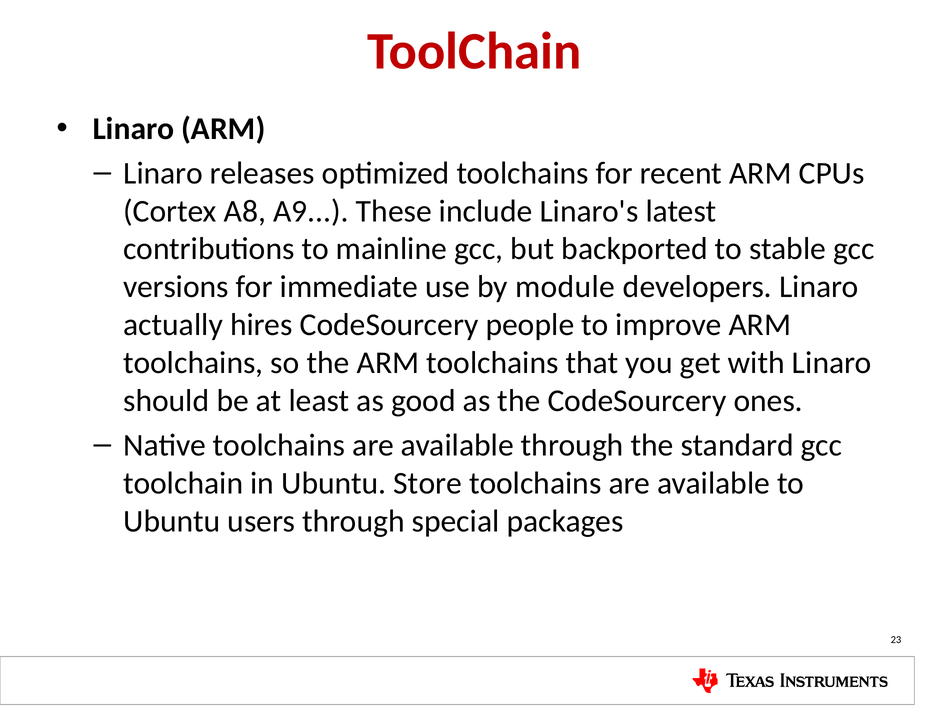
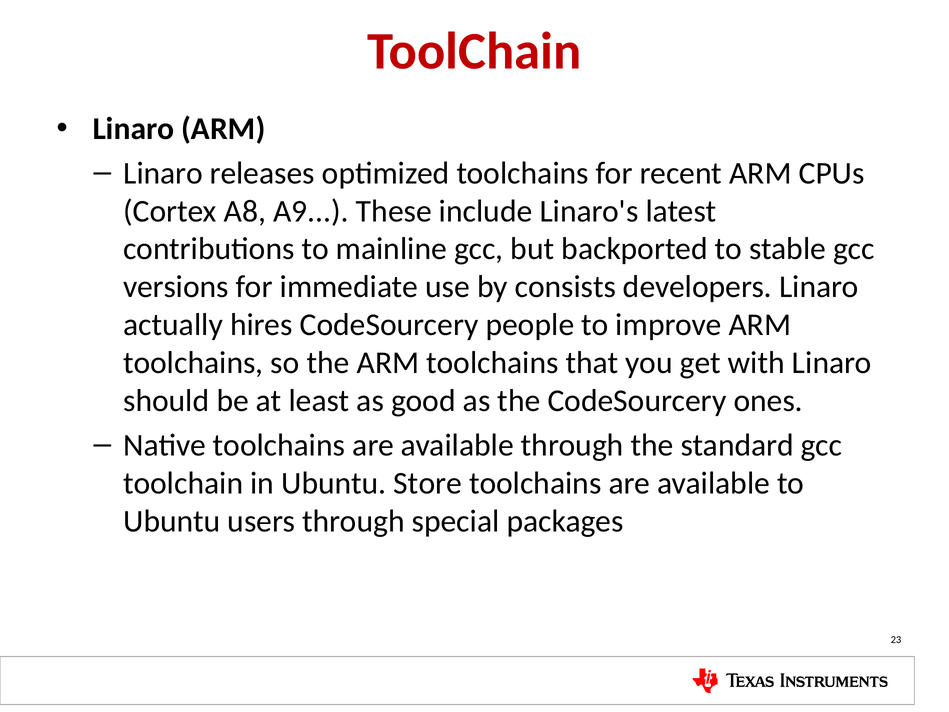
module: module -> consists
